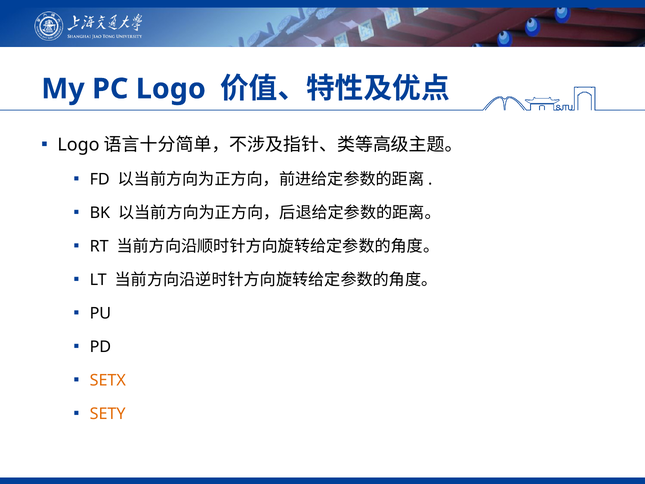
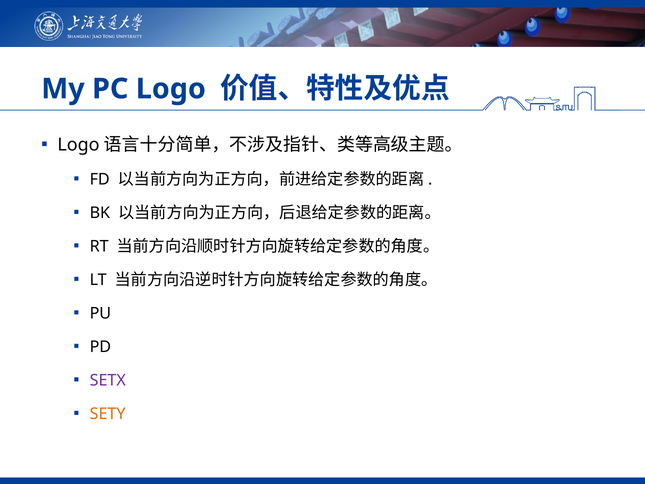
SETX colour: orange -> purple
